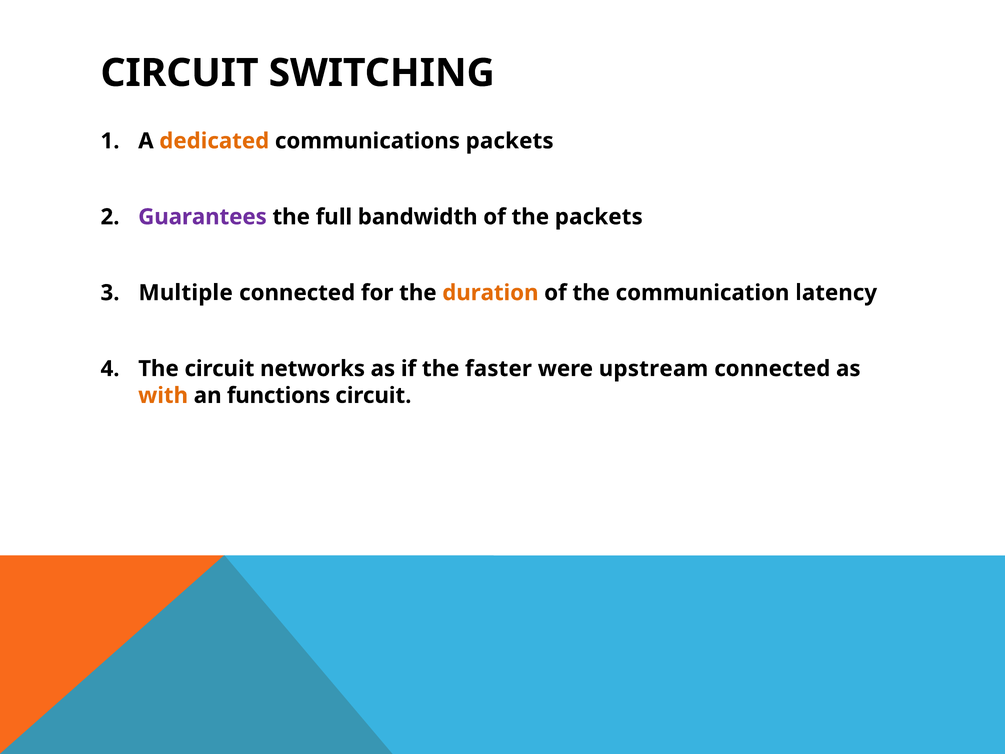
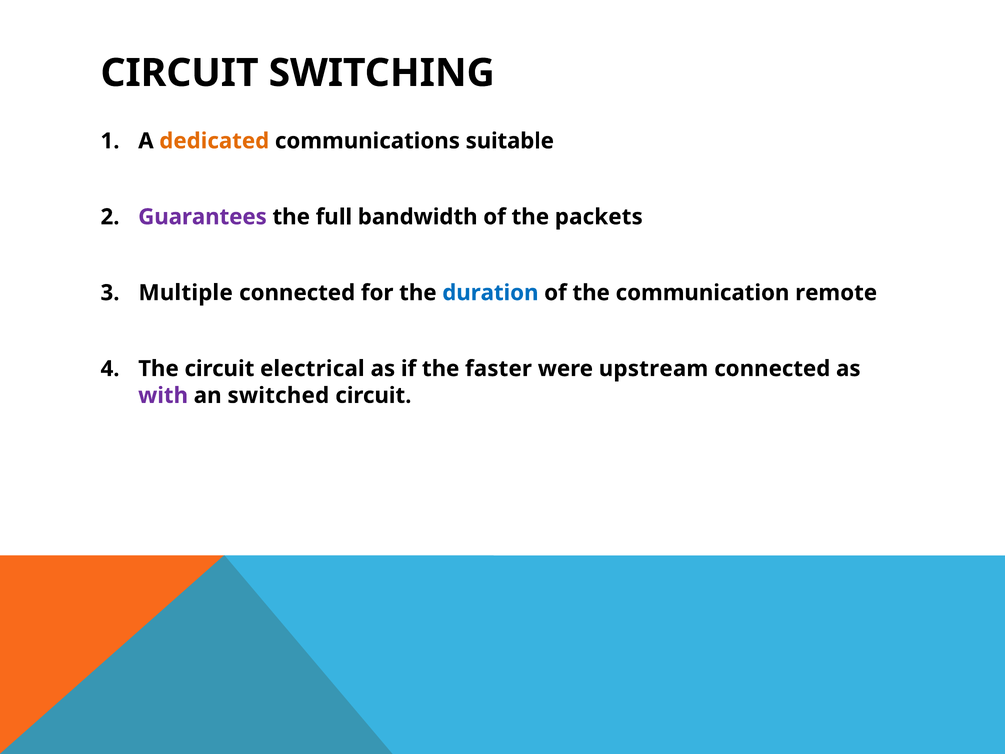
communications packets: packets -> suitable
duration colour: orange -> blue
latency: latency -> remote
networks: networks -> electrical
with colour: orange -> purple
functions: functions -> switched
